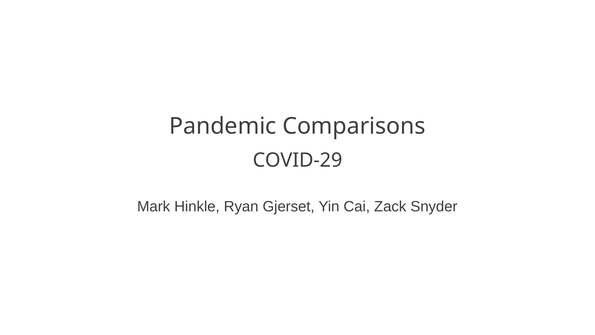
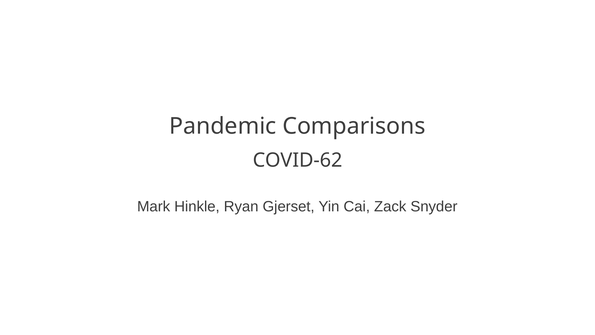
COVID-29: COVID-29 -> COVID-62
